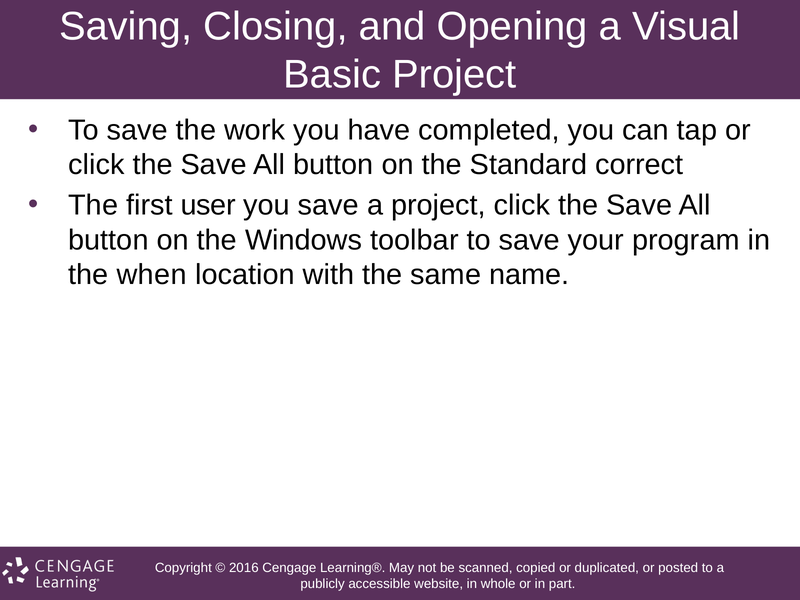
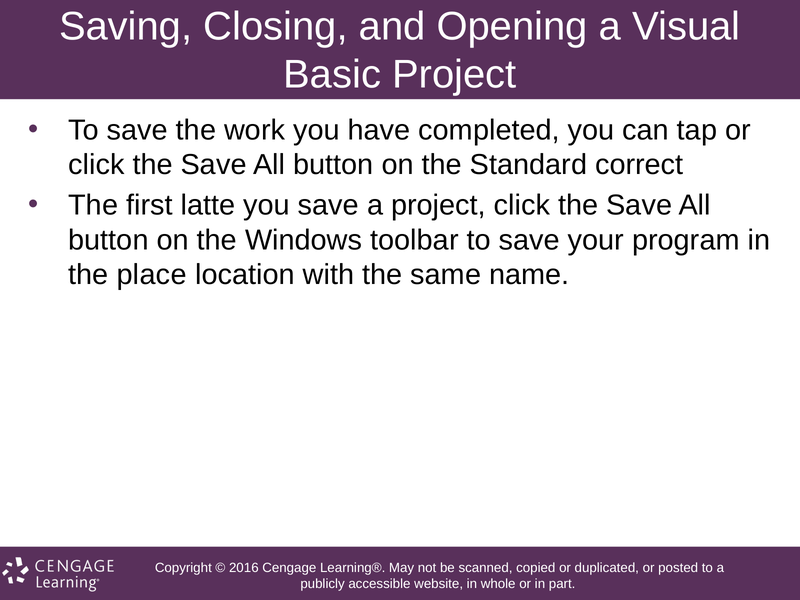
user: user -> latte
when: when -> place
